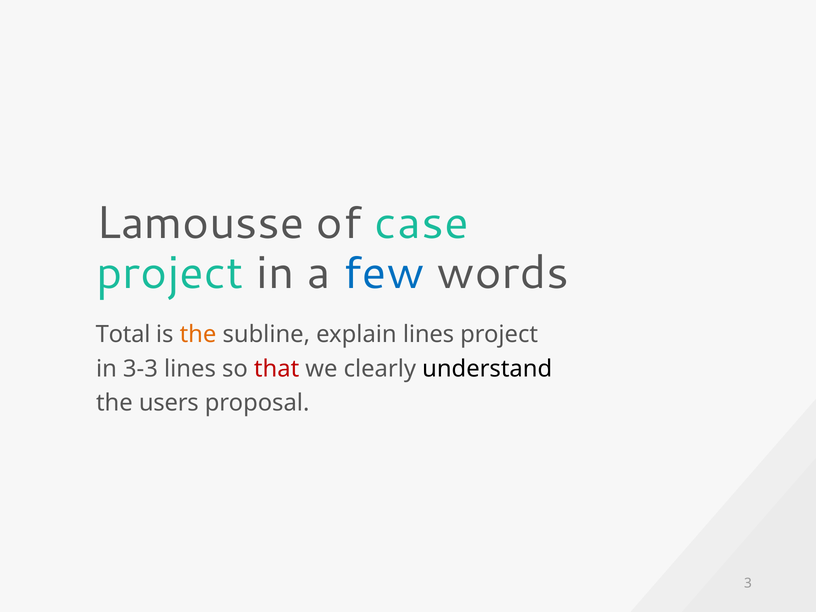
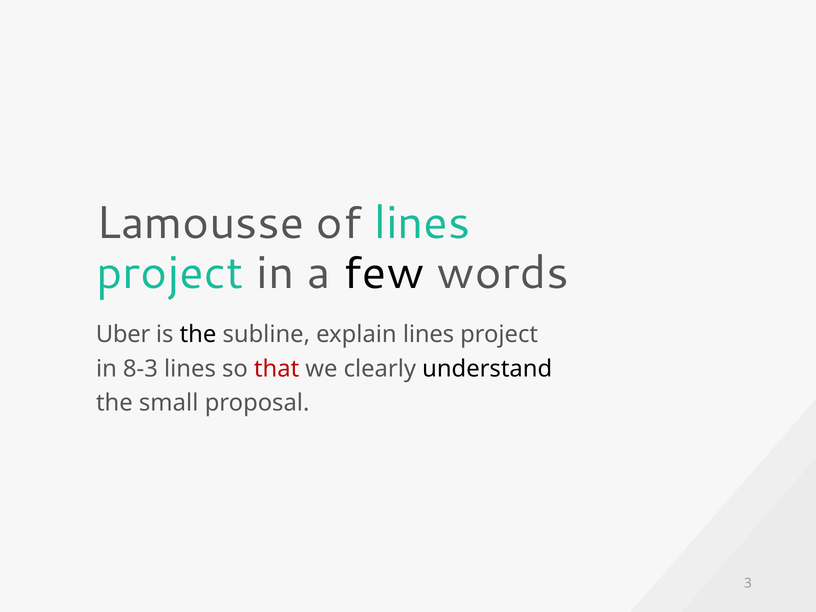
of case: case -> lines
few colour: blue -> black
Total: Total -> Uber
the at (198, 334) colour: orange -> black
3-3: 3-3 -> 8-3
users: users -> small
